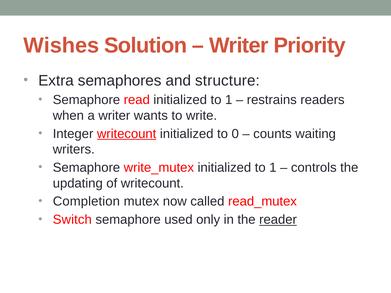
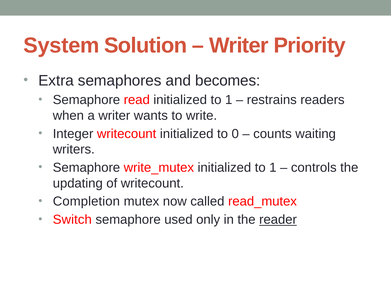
Wishes: Wishes -> System
structure: structure -> becomes
writecount at (127, 134) underline: present -> none
